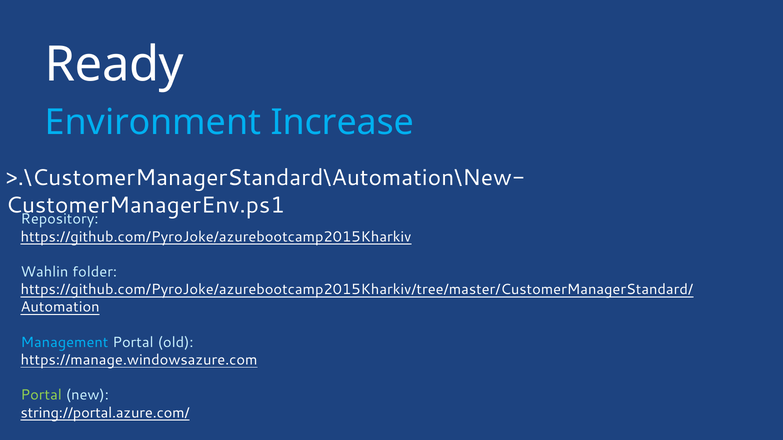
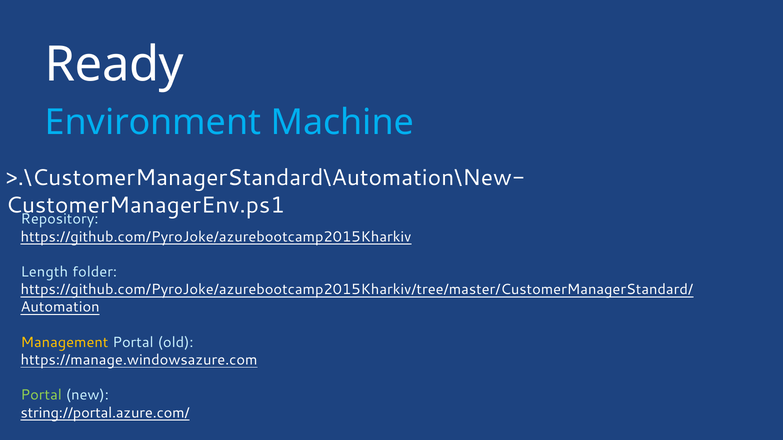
Increase: Increase -> Machine
Wahlin: Wahlin -> Length
Management colour: light blue -> yellow
